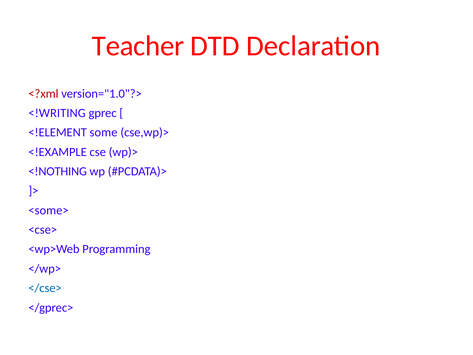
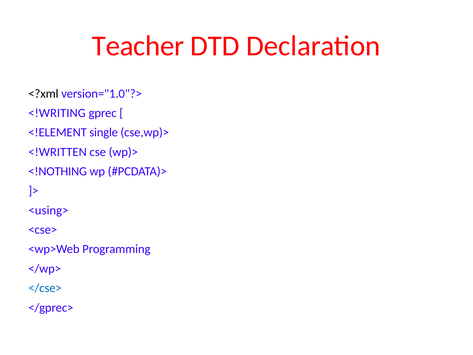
<?xml colour: red -> black
some: some -> single
<!EXAMPLE: <!EXAMPLE -> <!WRITTEN
<some>: <some> -> <using>
